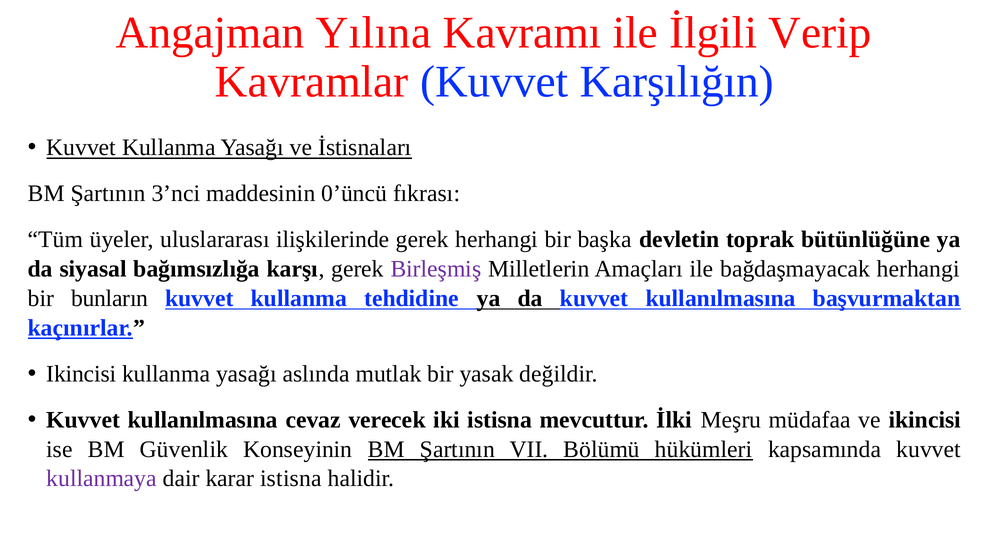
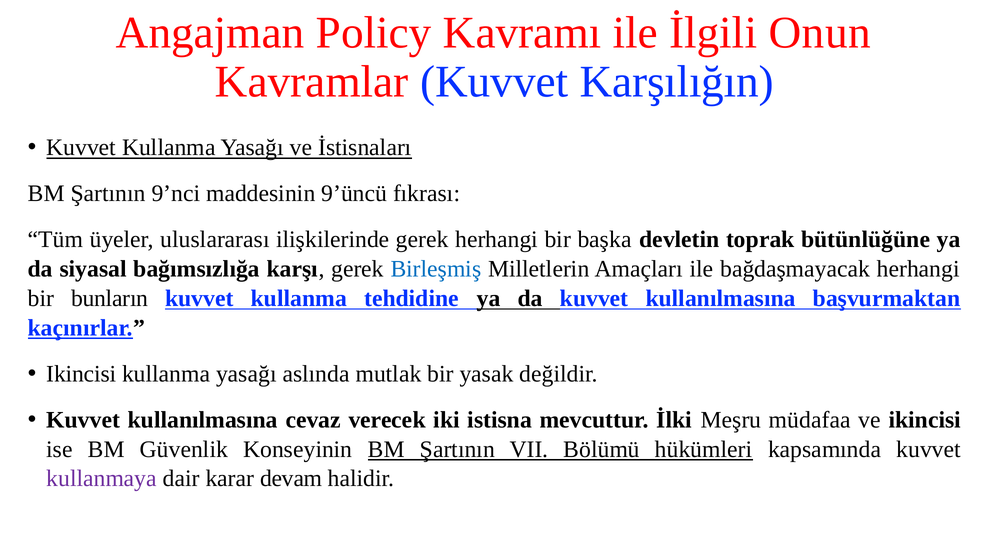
Yılına: Yılına -> Policy
Verip: Verip -> Onun
3’nci: 3’nci -> 9’nci
0’üncü: 0’üncü -> 9’üncü
Birleşmiş colour: purple -> blue
karar istisna: istisna -> devam
